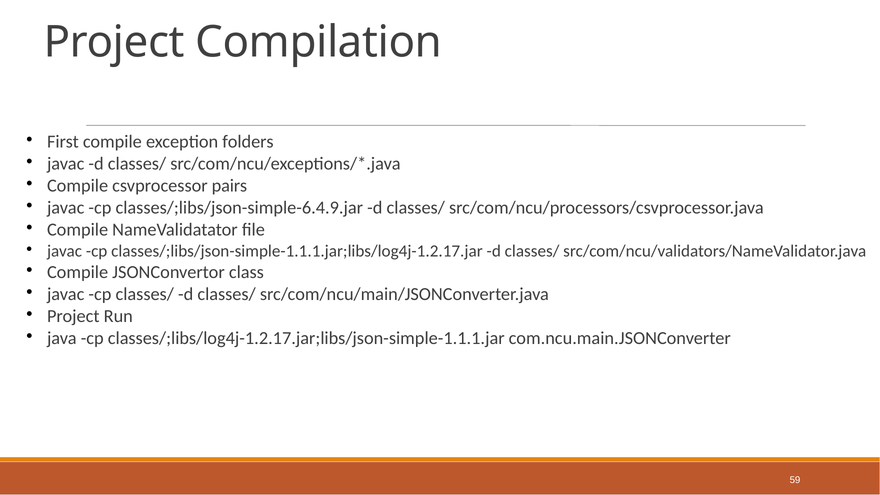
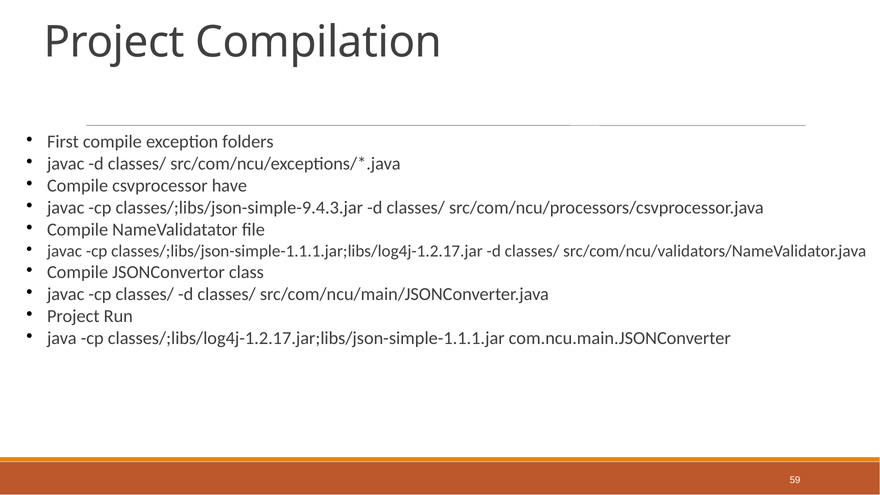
pairs: pairs -> have
classes/;libs/json-simple-6.4.9.jar: classes/;libs/json-simple-6.4.9.jar -> classes/;libs/json-simple-9.4.3.jar
